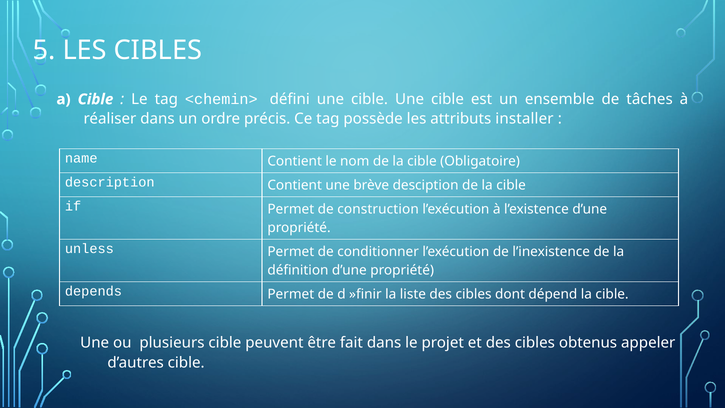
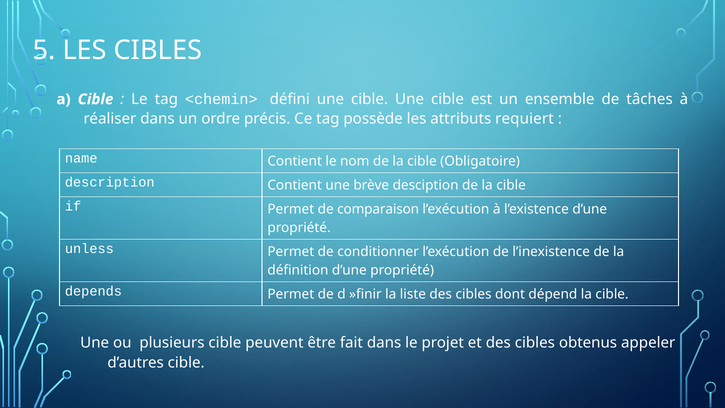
installer: installer -> requiert
construction: construction -> comparaison
